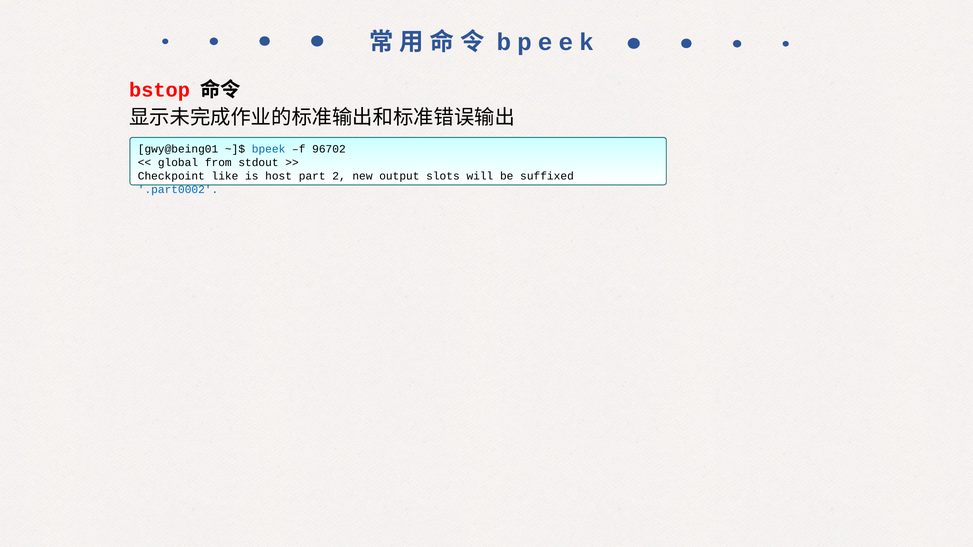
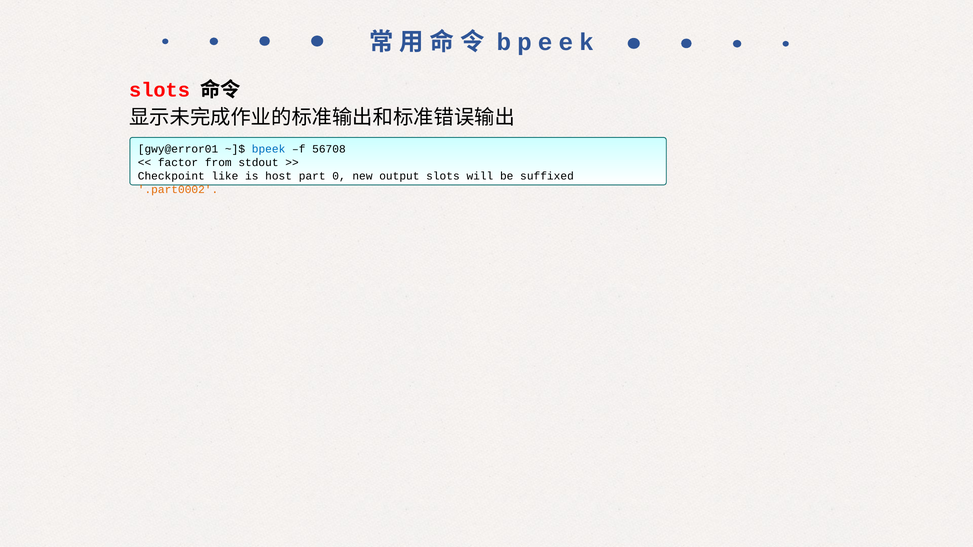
bstop at (160, 90): bstop -> slots
gwy@being01: gwy@being01 -> gwy@error01
96702: 96702 -> 56708
global: global -> factor
2: 2 -> 0
.part0002 colour: blue -> orange
